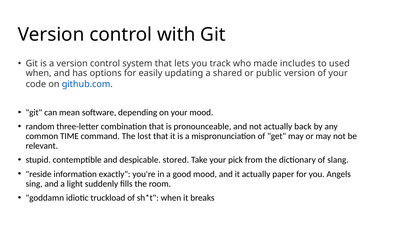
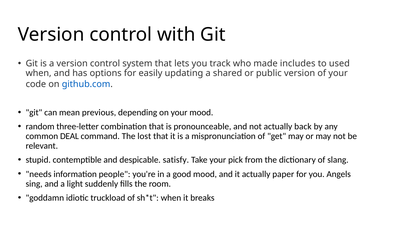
software: software -> previous
TIME: TIME -> DEAL
stored: stored -> satisfy
reside: reside -> needs
exactly: exactly -> people
